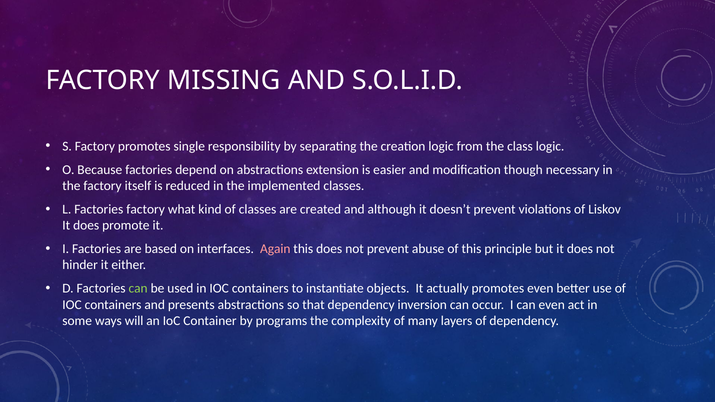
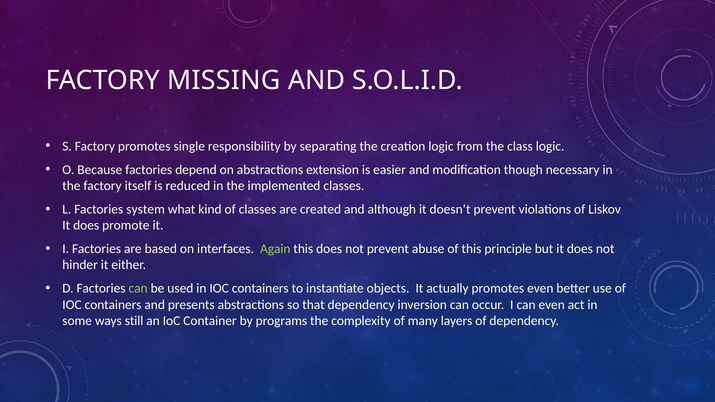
Factories factory: factory -> system
Again colour: pink -> light green
will: will -> still
